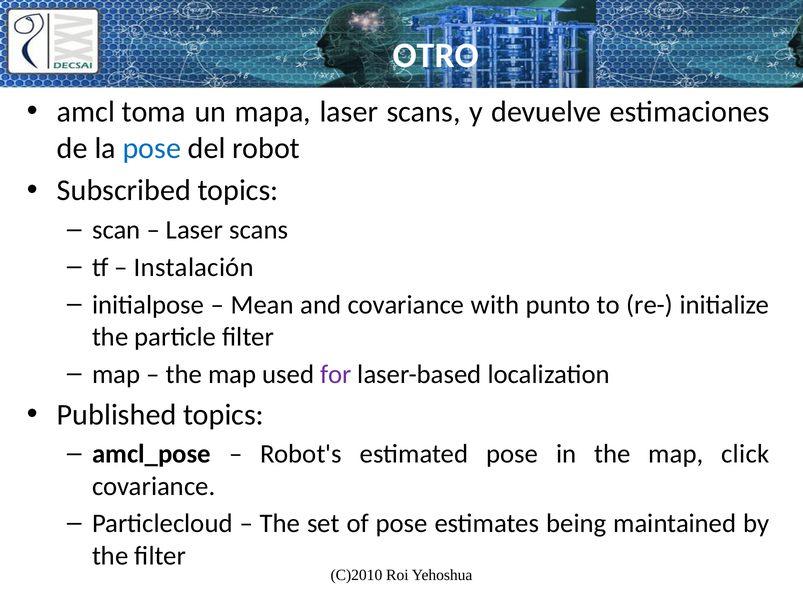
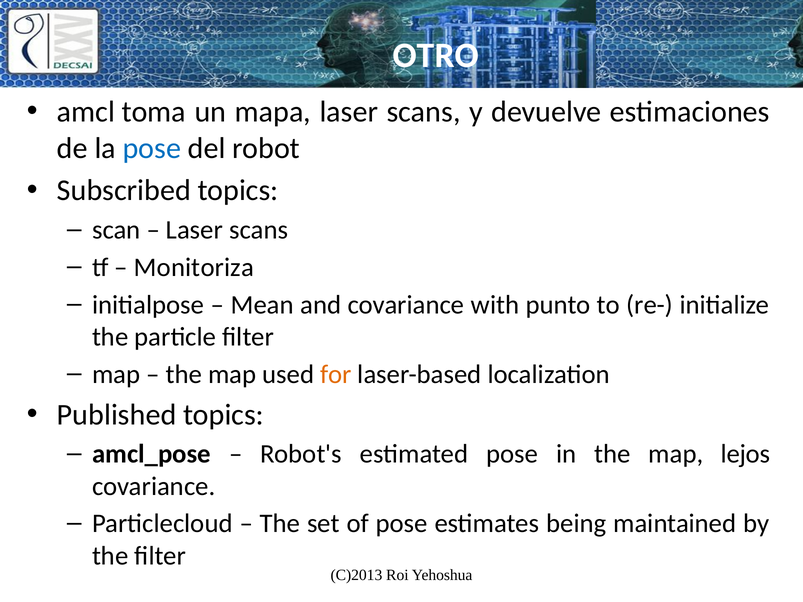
Instalación: Instalación -> Monitoriza
for colour: purple -> orange
click: click -> lejos
C)2010: C)2010 -> C)2013
